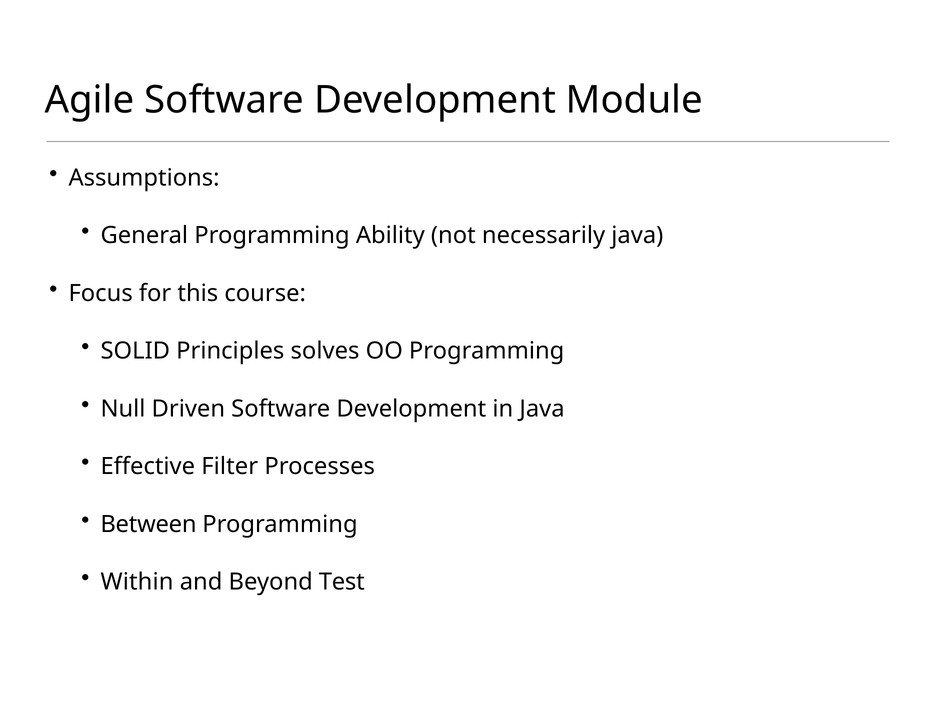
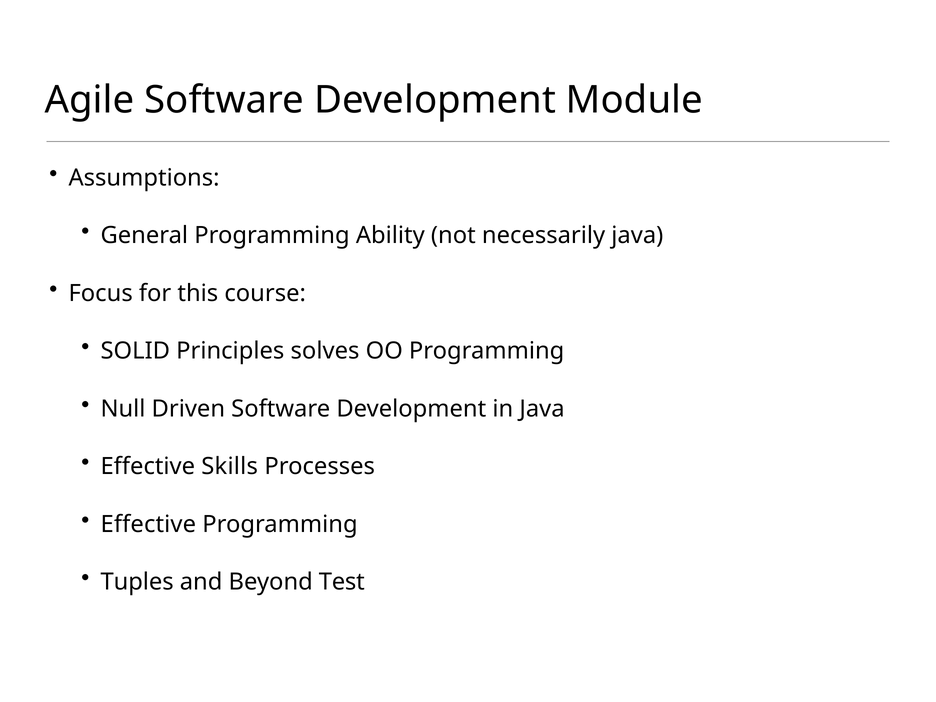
Filter: Filter -> Skills
Between at (148, 524): Between -> Effective
Within: Within -> Tuples
